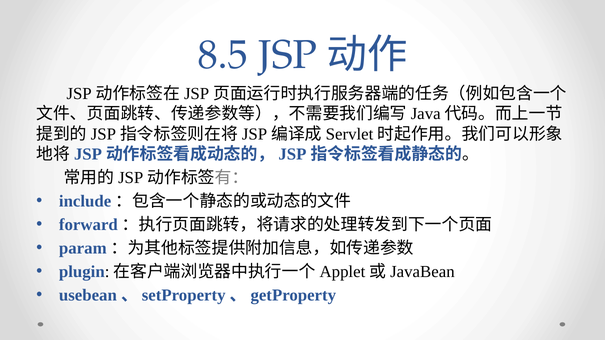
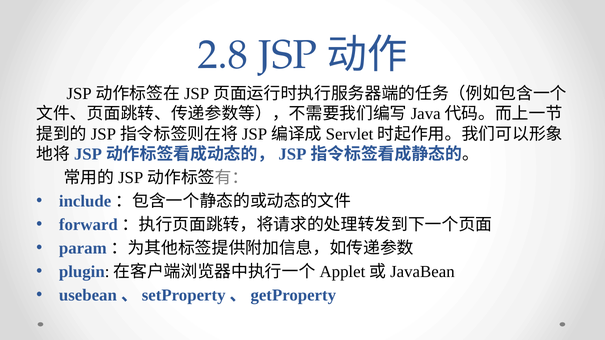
8.5: 8.5 -> 2.8
